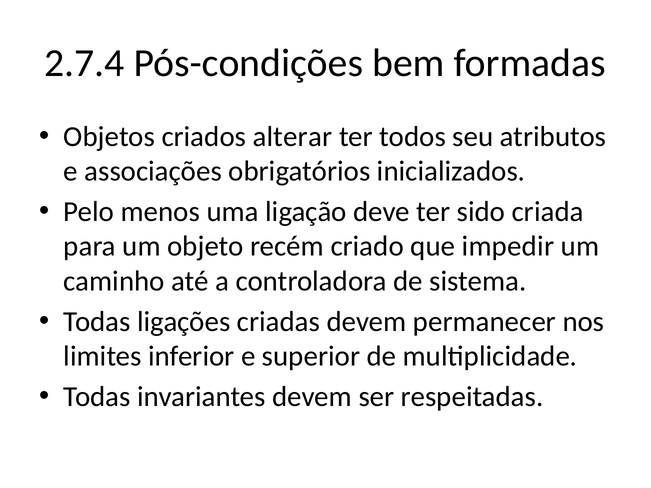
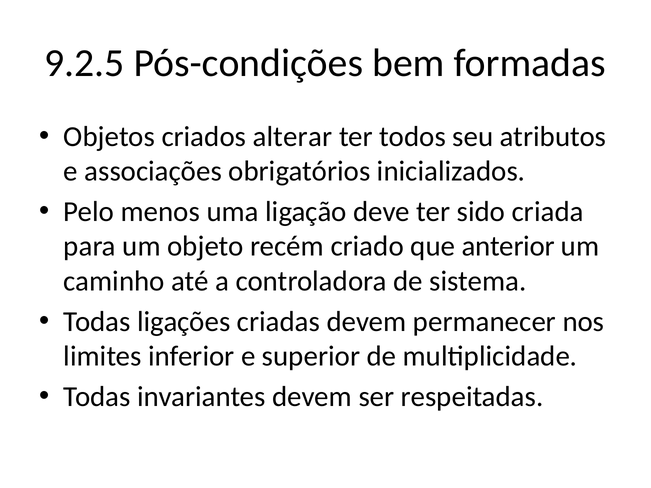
2.7.4: 2.7.4 -> 9.2.5
impedir: impedir -> anterior
